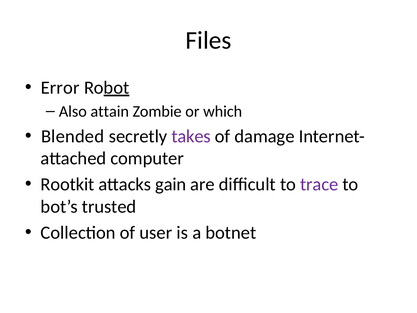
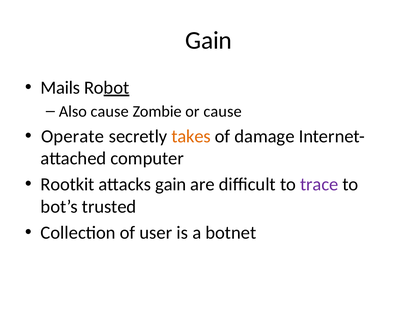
Files at (209, 40): Files -> Gain
Error: Error -> Mails
Also attain: attain -> cause
or which: which -> cause
Blended: Blended -> Operate
takes colour: purple -> orange
